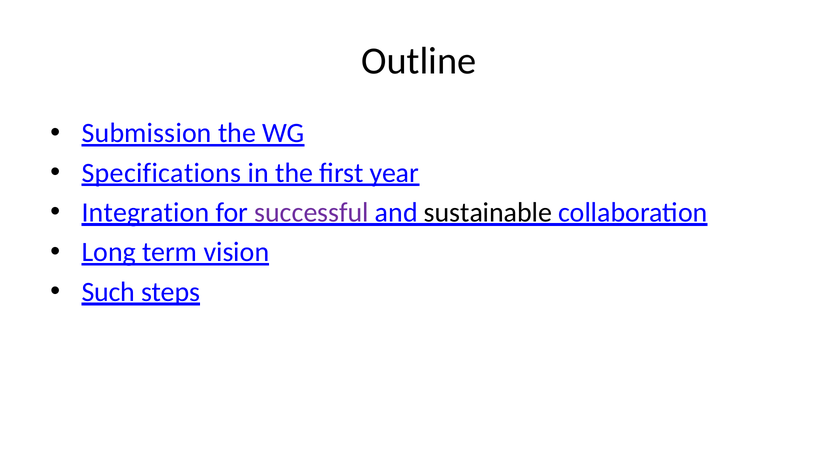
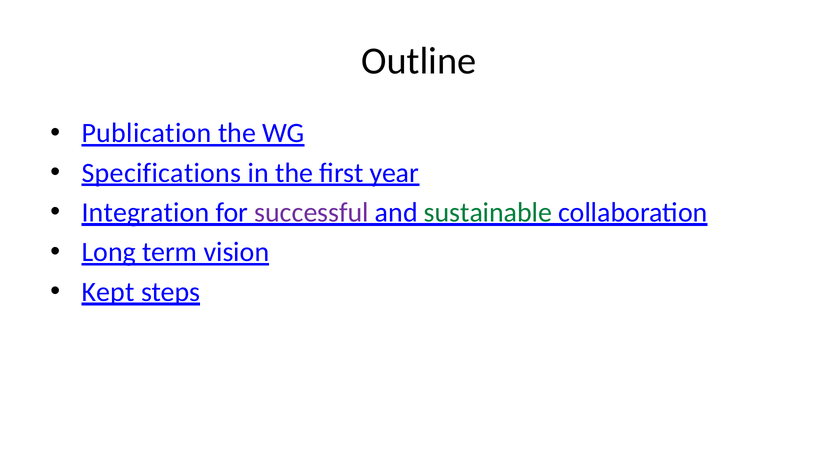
Submission: Submission -> Publication
sustainable colour: black -> green
Such: Such -> Kept
